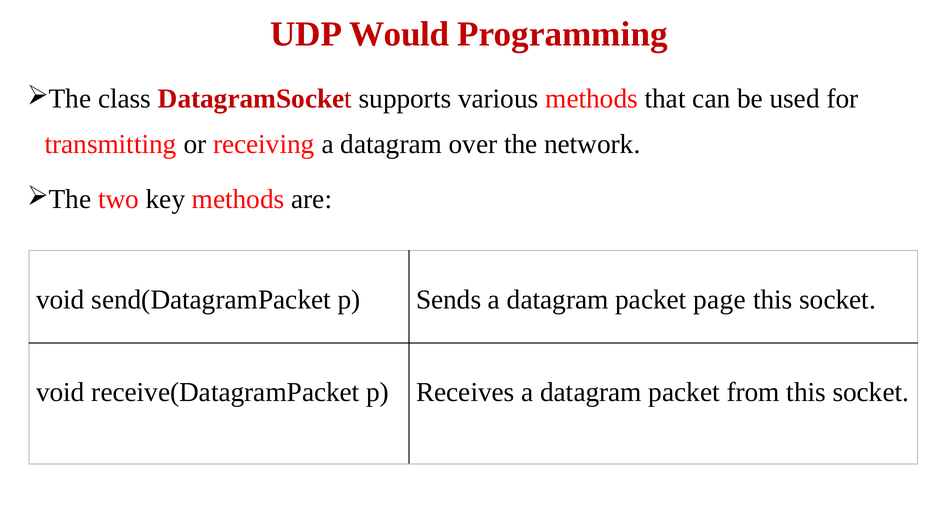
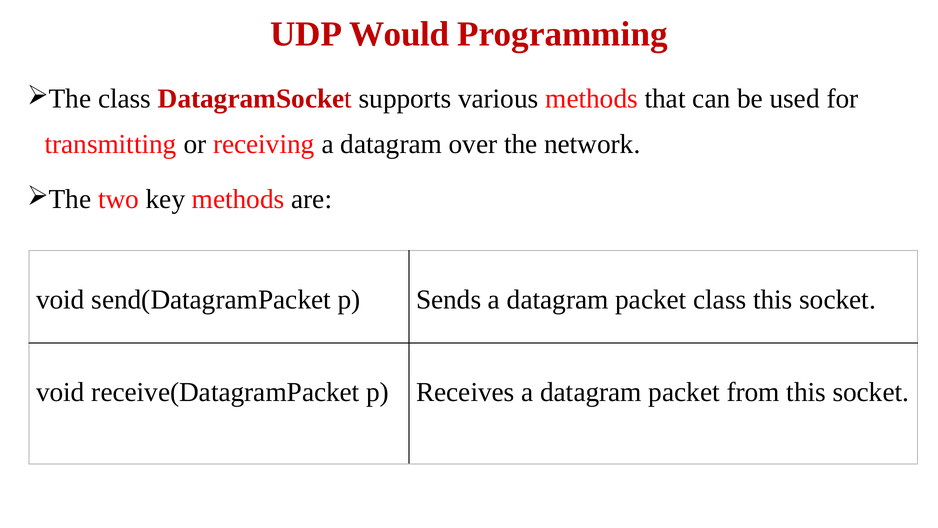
packet page: page -> class
